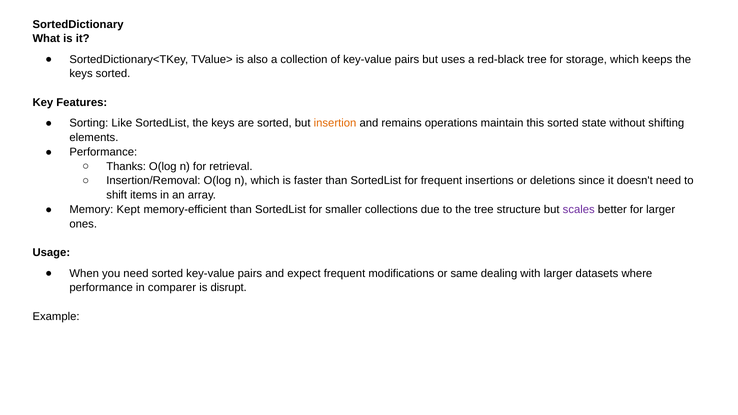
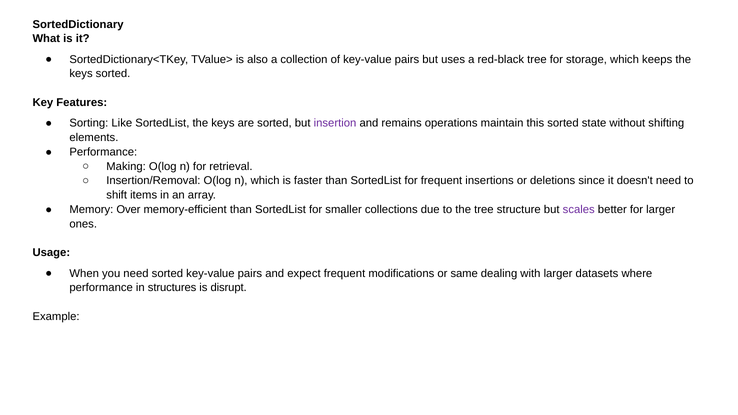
insertion colour: orange -> purple
Thanks: Thanks -> Making
Kept: Kept -> Over
comparer: comparer -> structures
